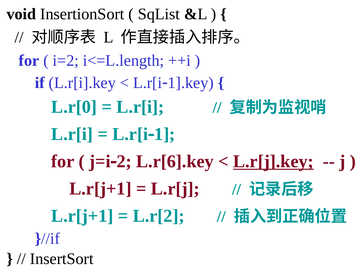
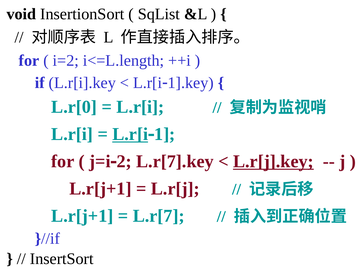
L.r[i at (130, 134) underline: none -> present
L.r[6].key: L.r[6].key -> L.r[7].key
L.r[2: L.r[2 -> L.r[7
